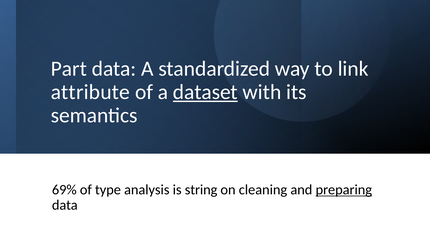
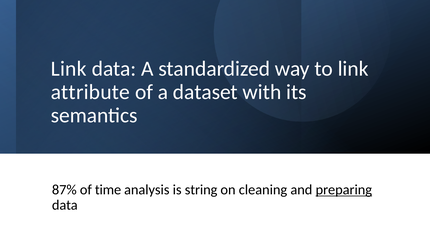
Part at (69, 69): Part -> Link
dataset underline: present -> none
69%: 69% -> 87%
type: type -> time
